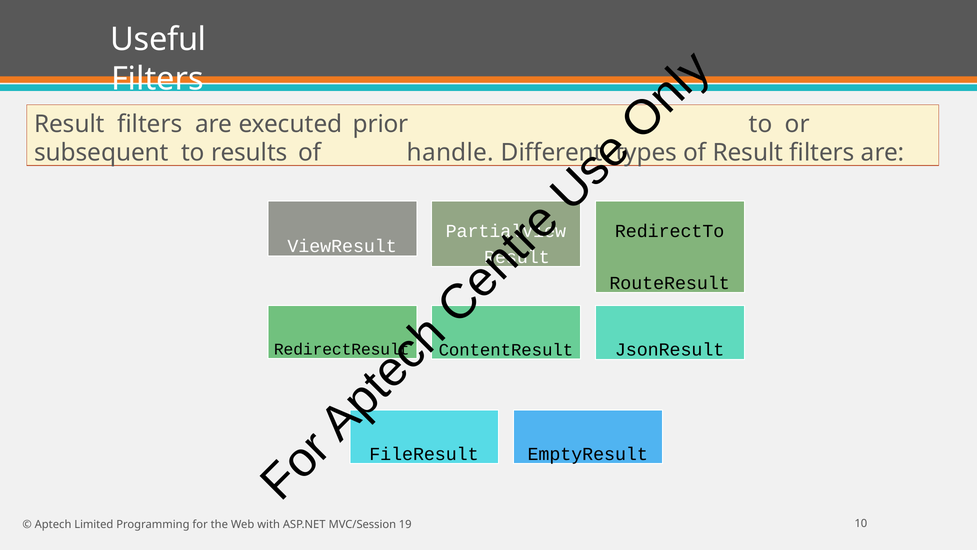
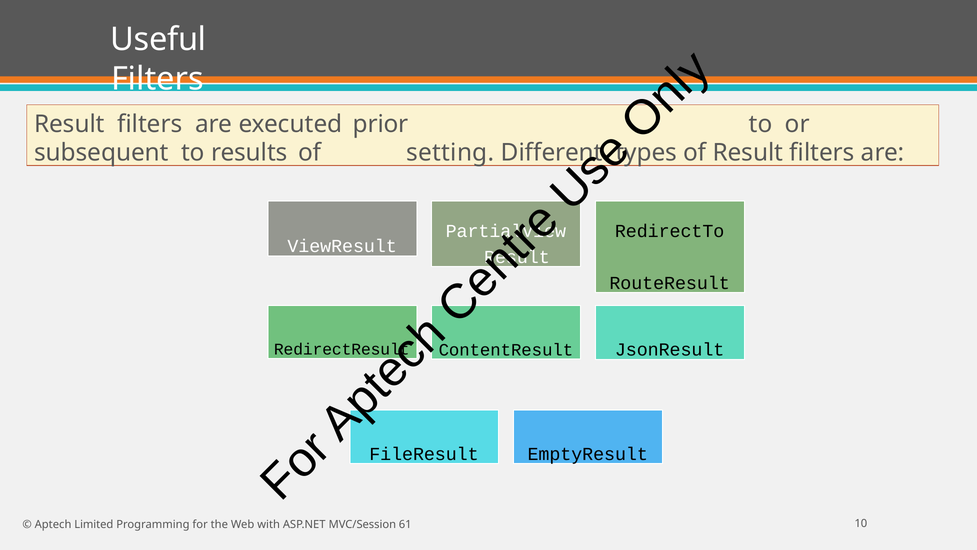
handle: handle -> setting
19: 19 -> 61
